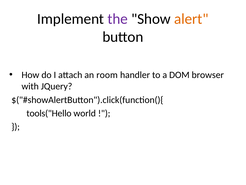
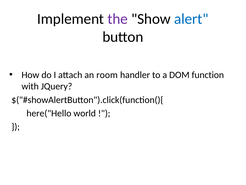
alert colour: orange -> blue
browser: browser -> function
tools("Hello: tools("Hello -> here("Hello
